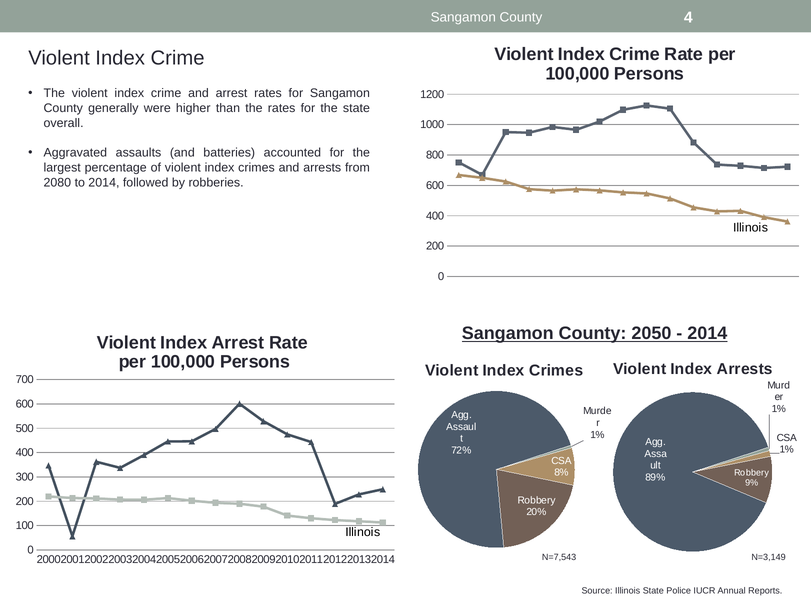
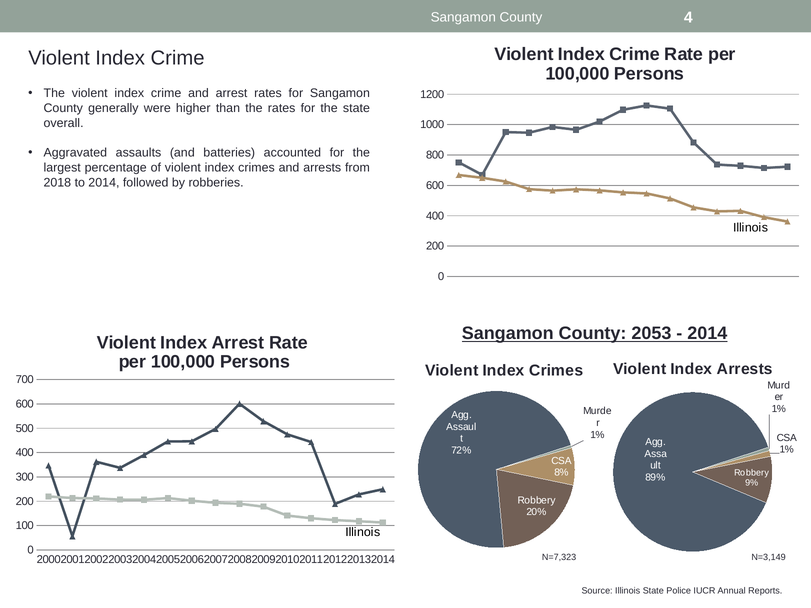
2080: 2080 -> 2018
2050: 2050 -> 2053
N=7,543: N=7,543 -> N=7,323
